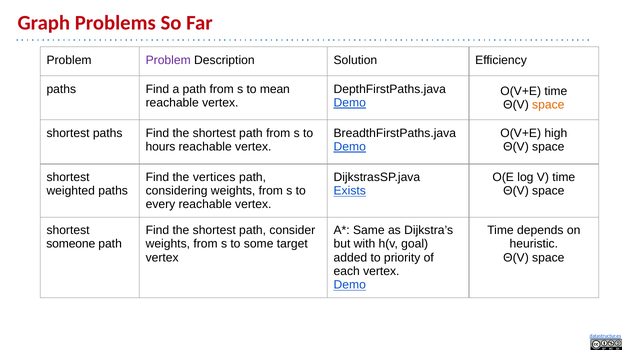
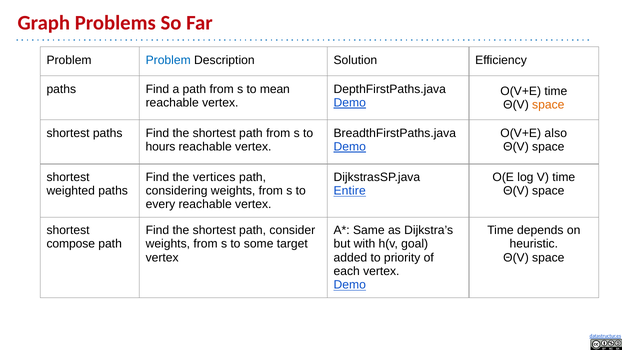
Problem at (168, 60) colour: purple -> blue
high: high -> also
Exists: Exists -> Entire
someone: someone -> compose
